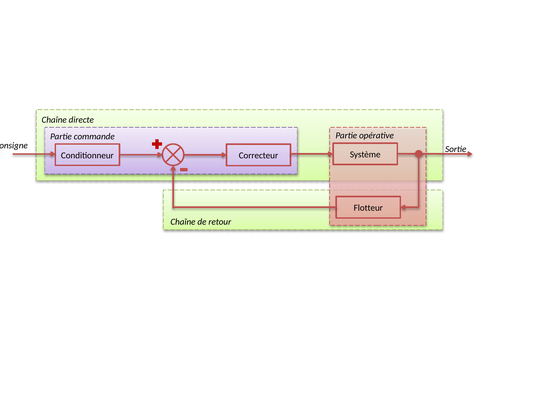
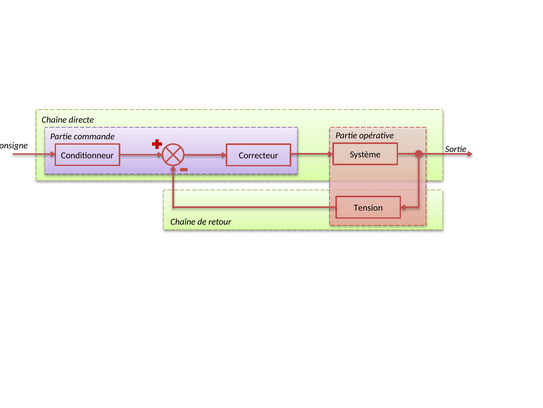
Flotteur: Flotteur -> Tension
